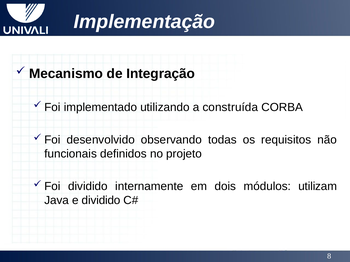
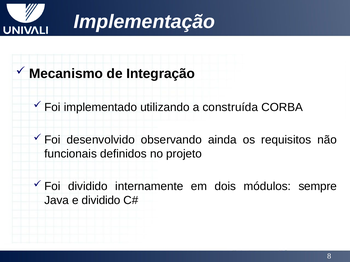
todas: todas -> ainda
utilizam: utilizam -> sempre
